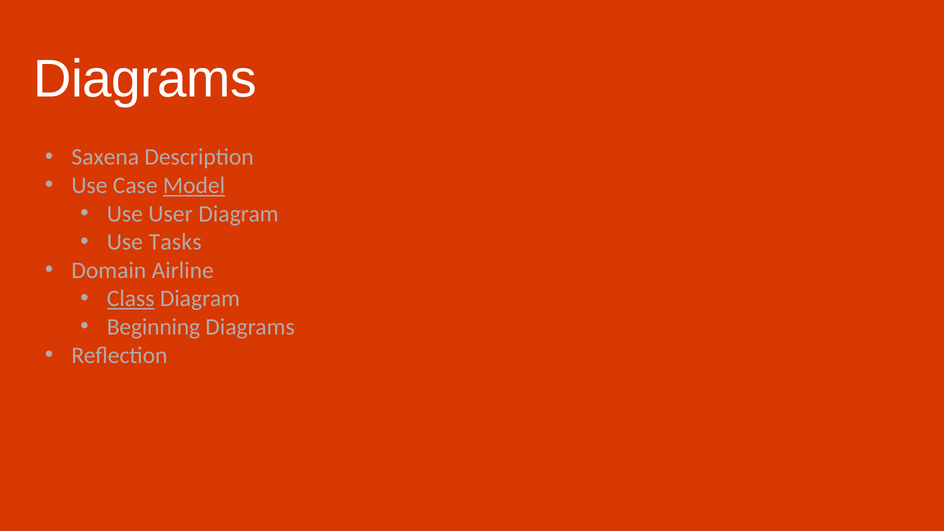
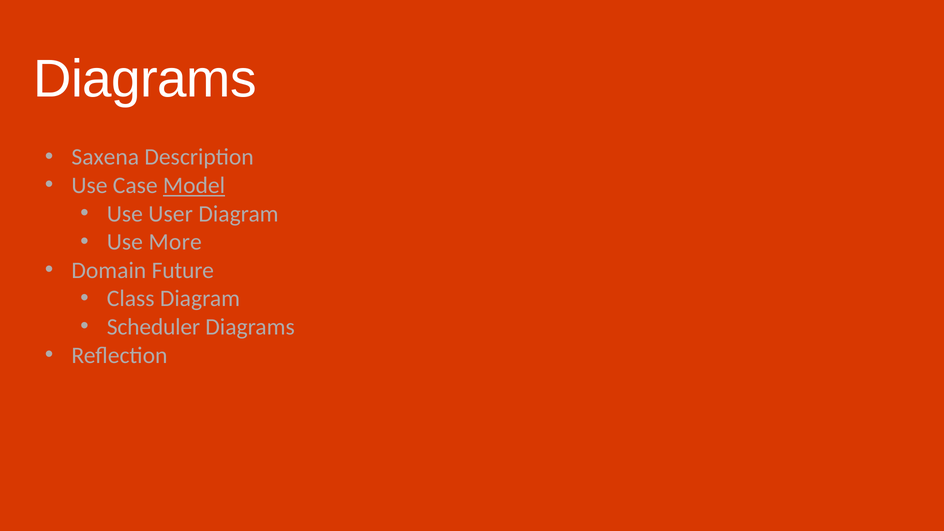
Tasks: Tasks -> More
Airline: Airline -> Future
Class underline: present -> none
Beginning: Beginning -> Scheduler
